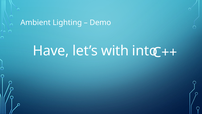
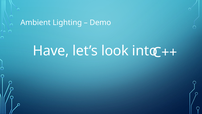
with: with -> look
